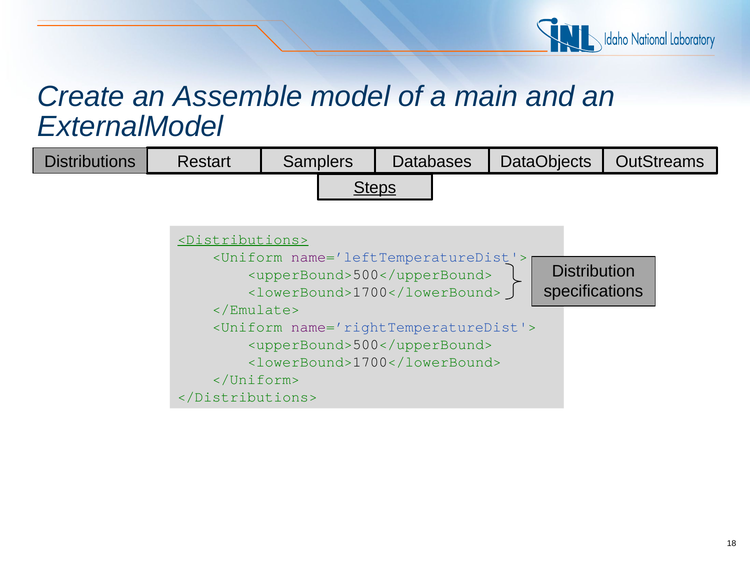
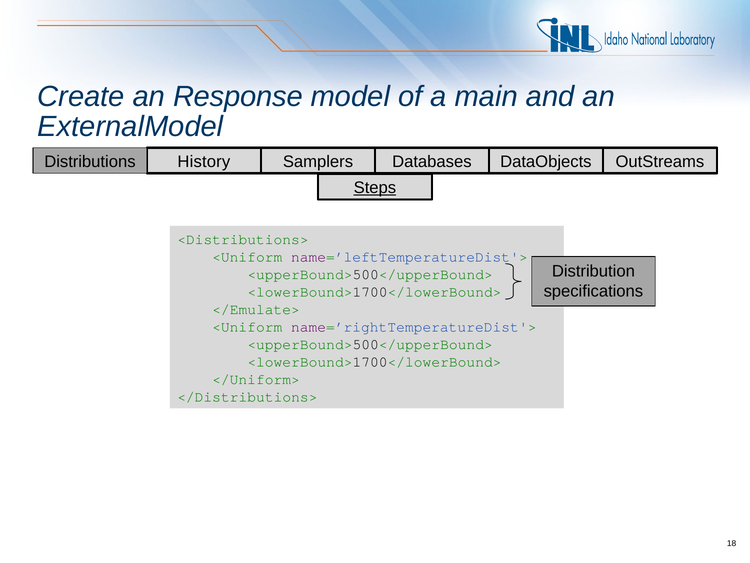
Assemble: Assemble -> Response
Restart: Restart -> History
<Distributions> underline: present -> none
